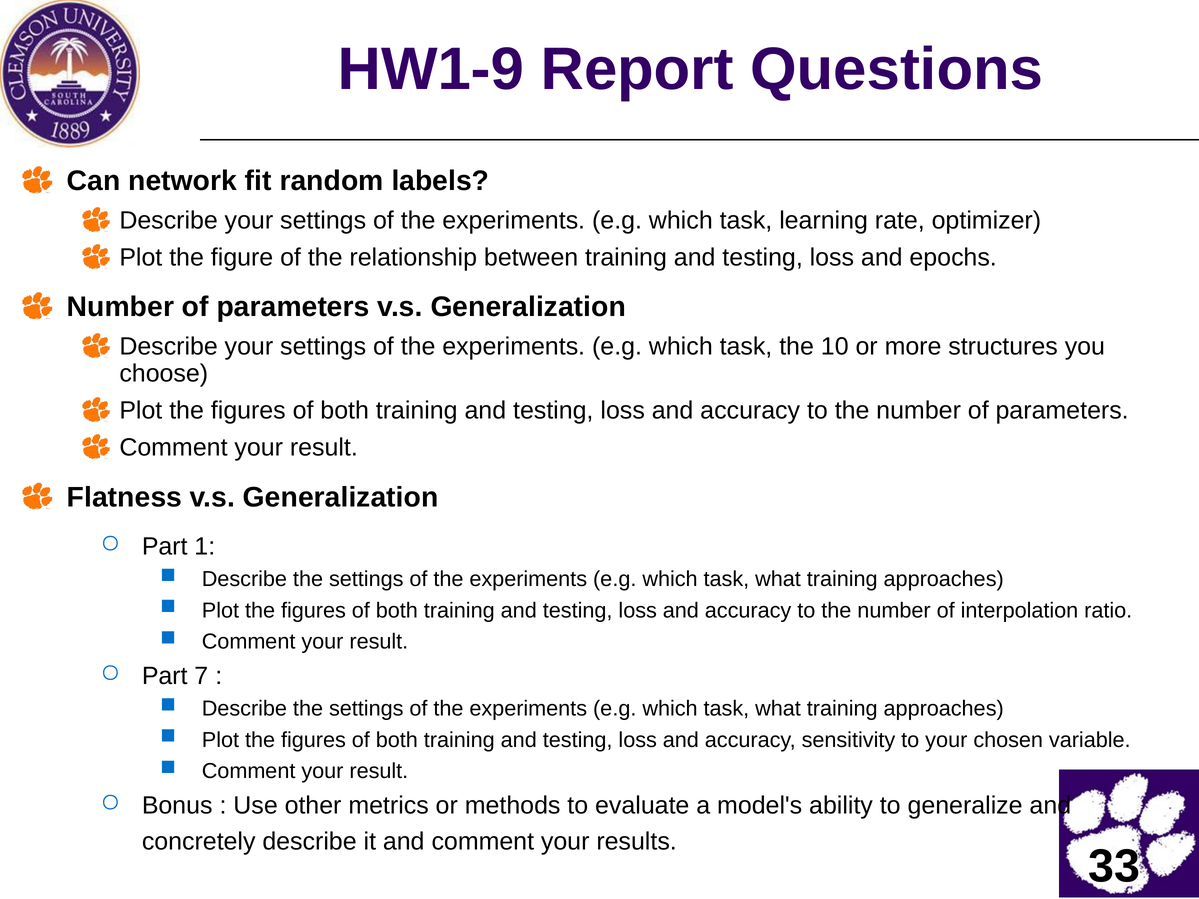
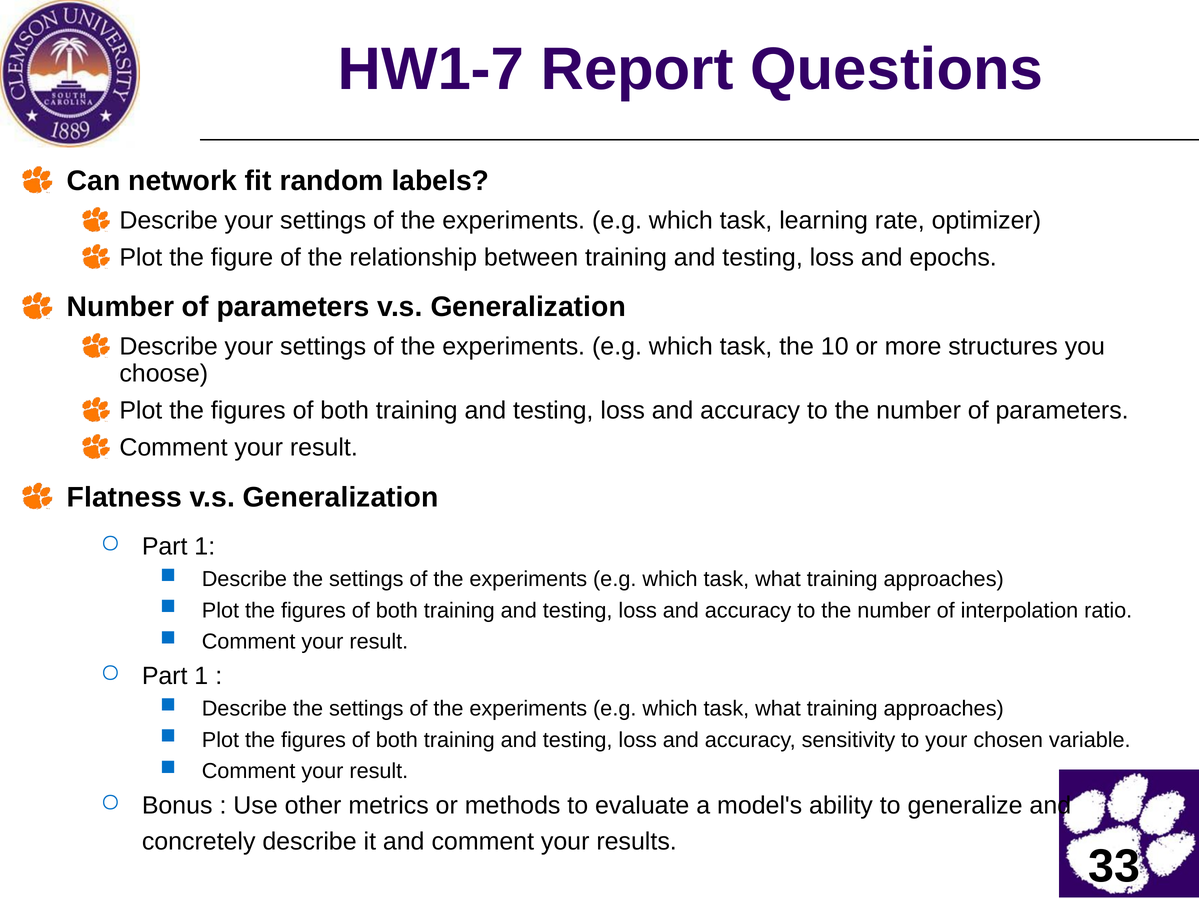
HW1-9: HW1-9 -> HW1-7
7 at (201, 676): 7 -> 1
